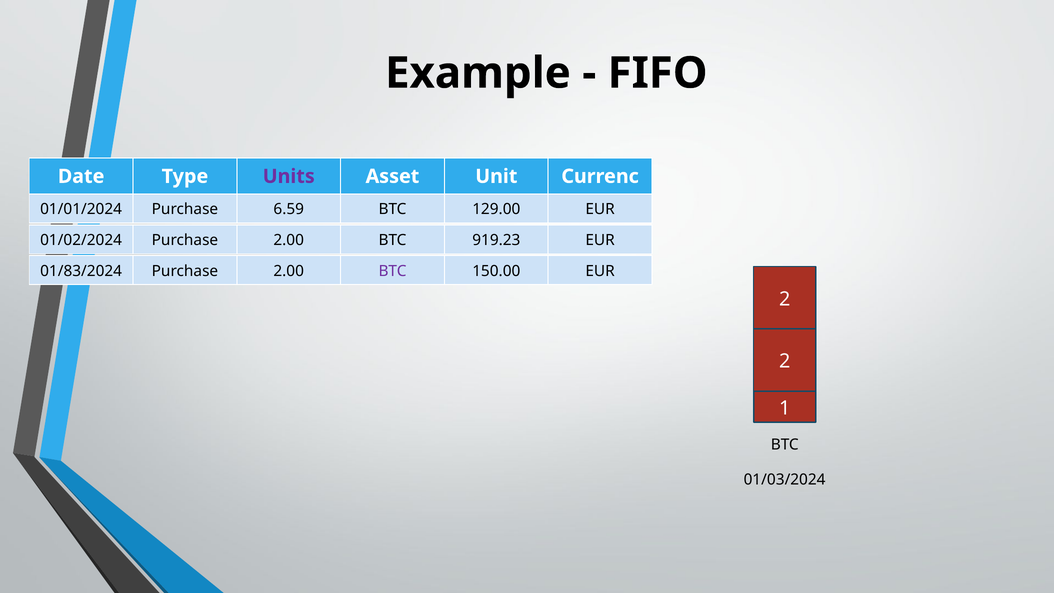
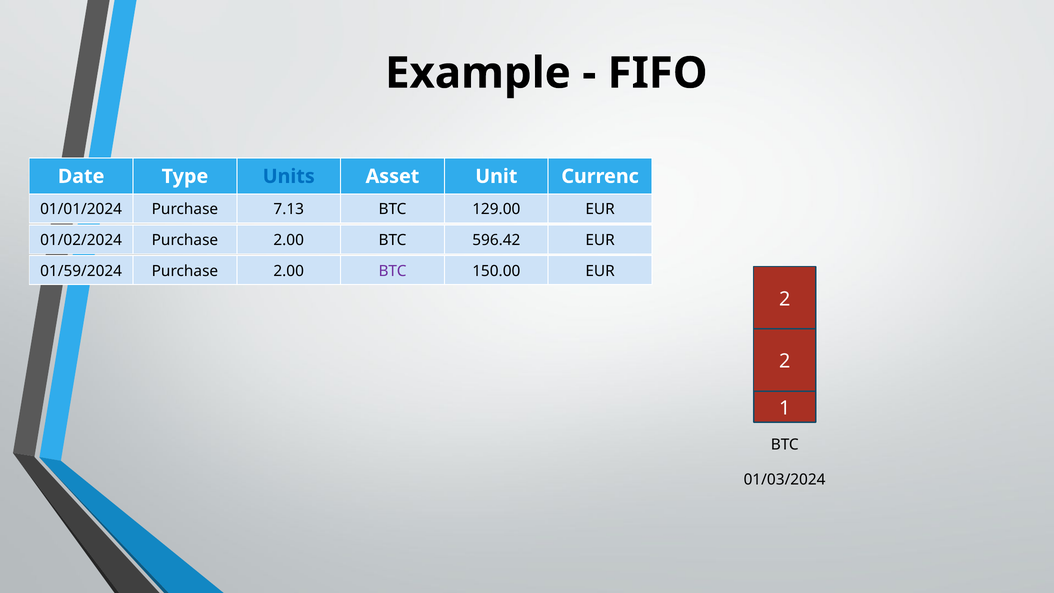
Units colour: purple -> blue
6.59: 6.59 -> 7.13
919.23: 919.23 -> 596.42
01/83/2024: 01/83/2024 -> 01/59/2024
